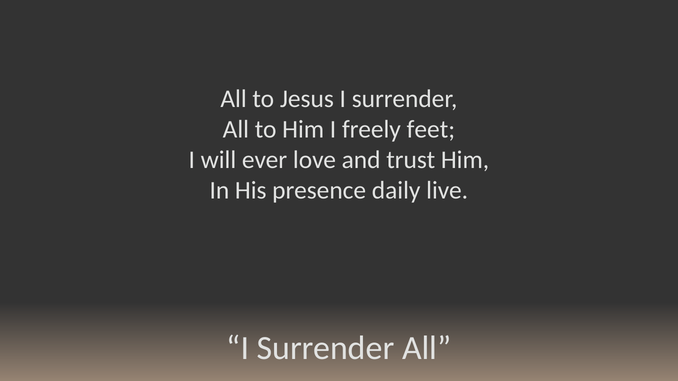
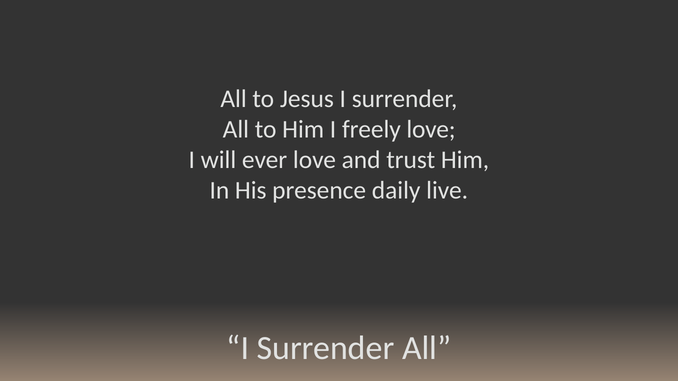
freely feet: feet -> love
